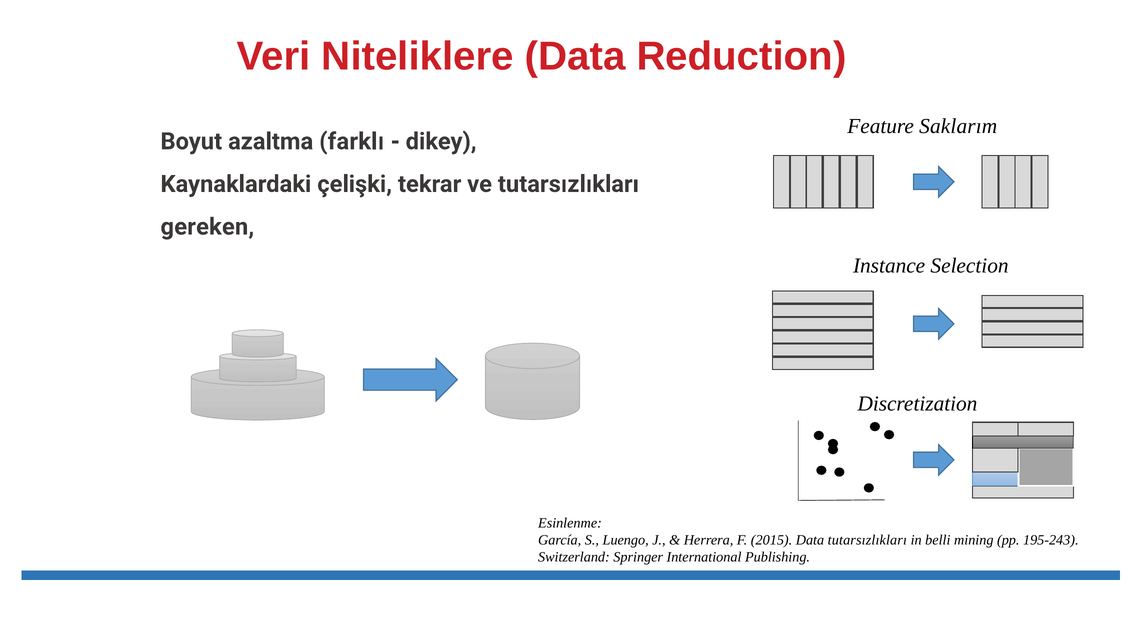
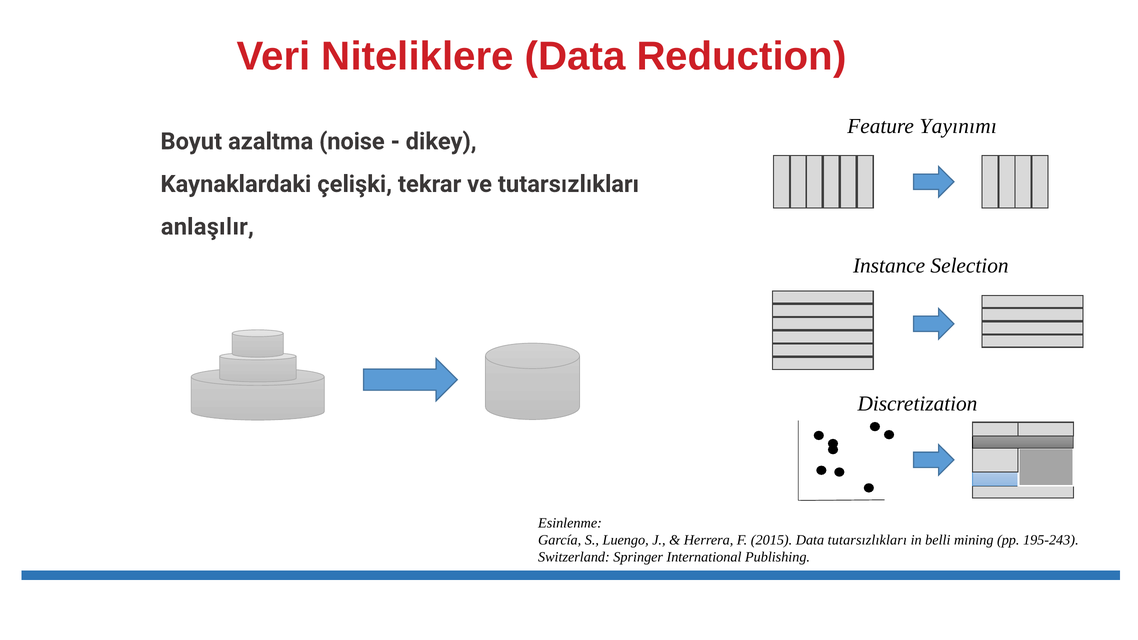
Saklarım: Saklarım -> Yayınımı
farklı: farklı -> noise
gereken: gereken -> anlaşılır
